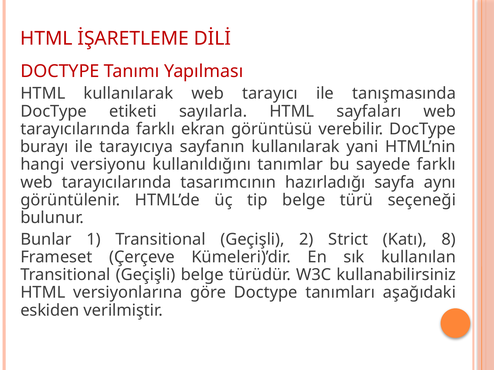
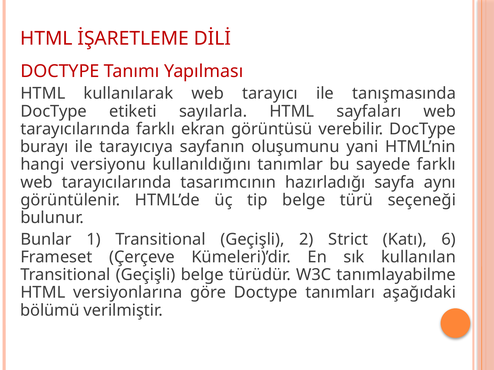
sayfanın kullanılarak: kullanılarak -> oluşumunu
8: 8 -> 6
kullanabilirsiniz: kullanabilirsiniz -> tanımlayabilme
eskiden: eskiden -> bölümü
